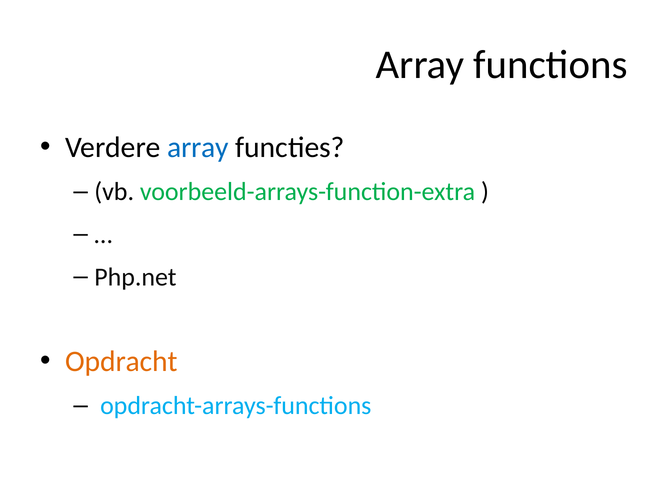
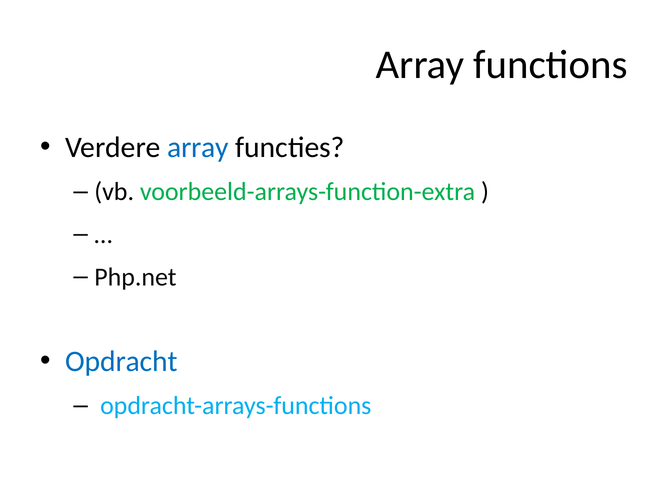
Opdracht colour: orange -> blue
